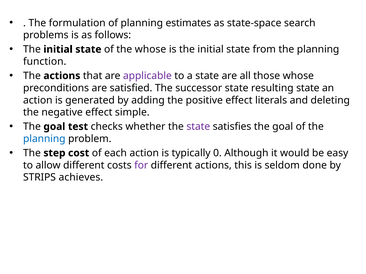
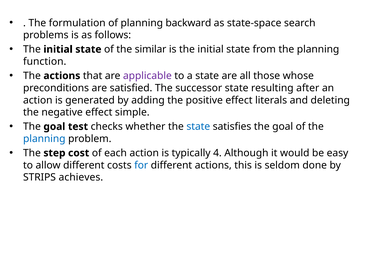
estimates: estimates -> backward
the whose: whose -> similar
resulting state: state -> after
state at (198, 127) colour: purple -> blue
0: 0 -> 4
for colour: purple -> blue
